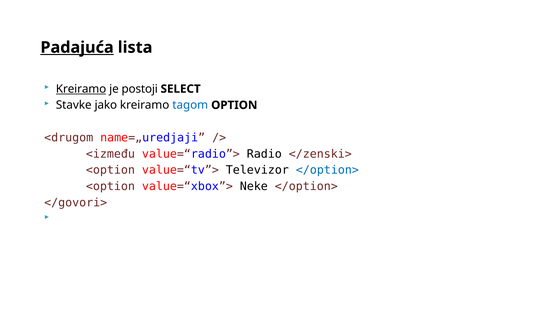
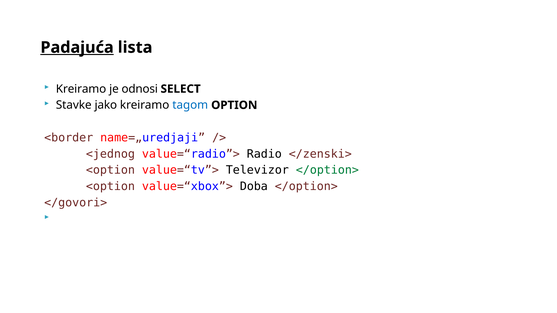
Kreiramo at (81, 89) underline: present -> none
postoji: postoji -> odnosi
<drugom: <drugom -> <border
<između: <između -> <jednog
</option> at (327, 170) colour: blue -> green
Neke: Neke -> Doba
